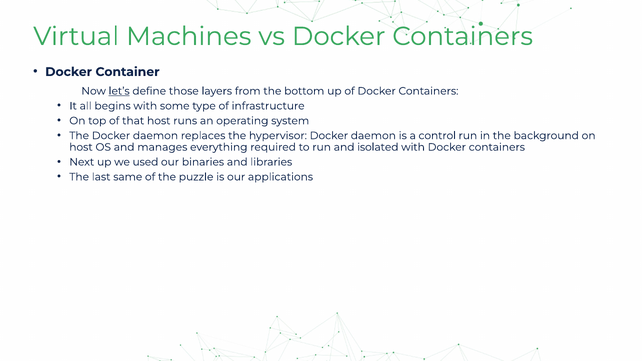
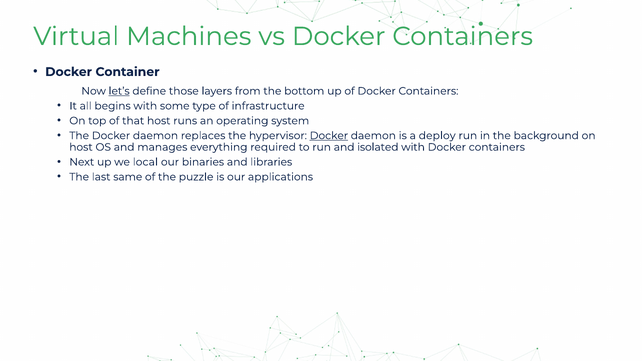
Docker at (329, 136) underline: none -> present
control: control -> deploy
used: used -> local
